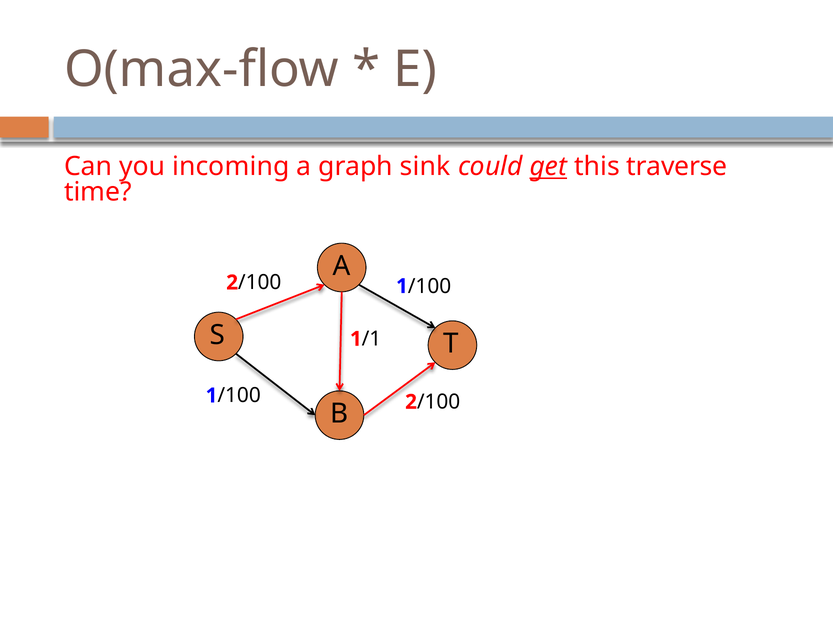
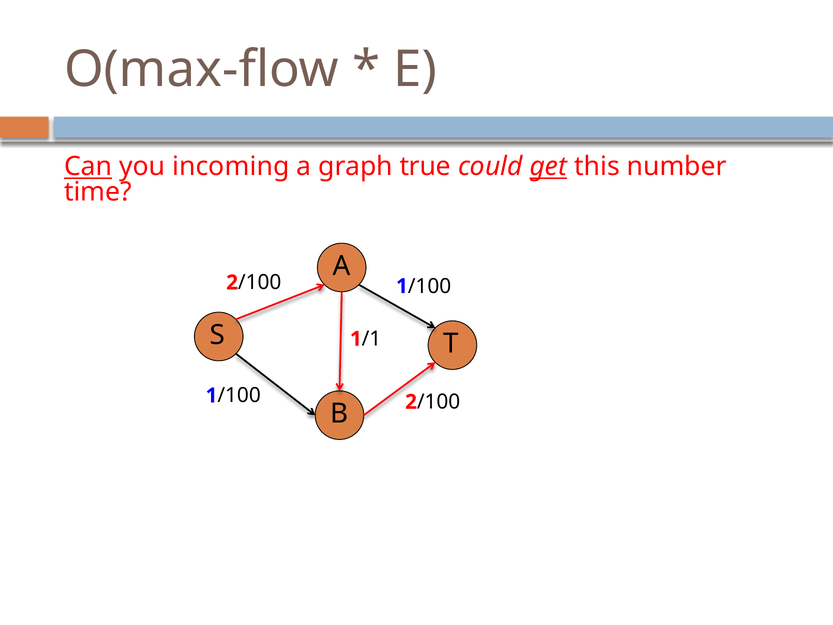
Can underline: none -> present
sink: sink -> true
traverse: traverse -> number
